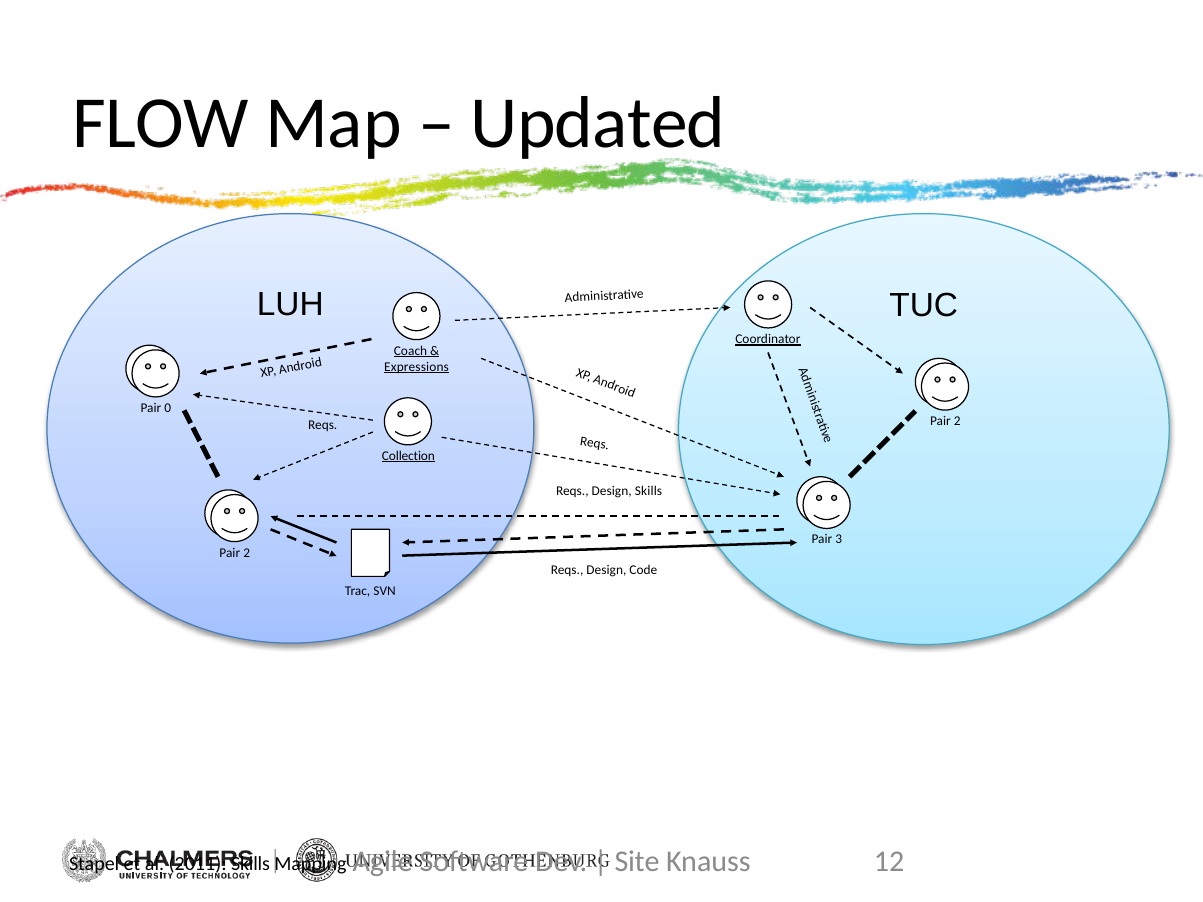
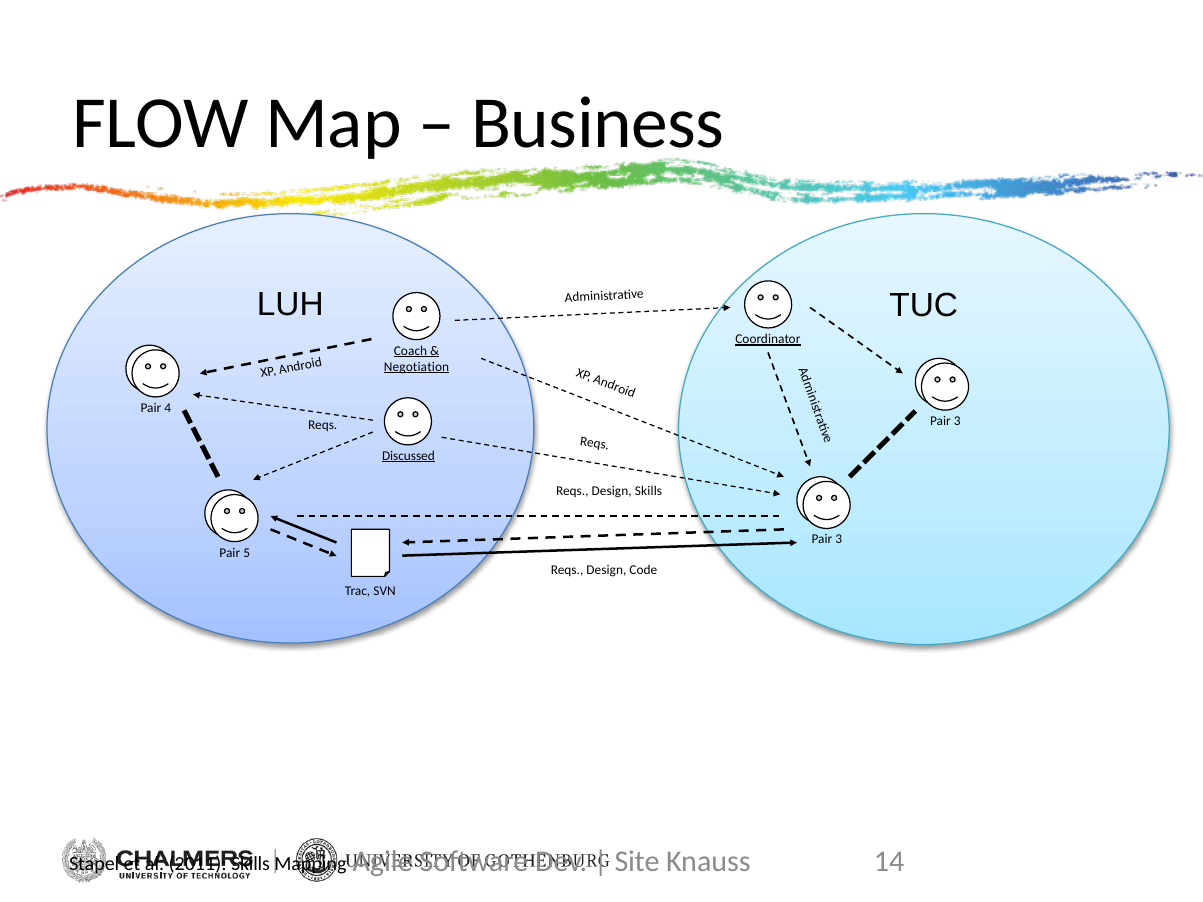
Updated: Updated -> Business
Expressions: Expressions -> Negotiation
0: 0 -> 4
2 at (957, 421): 2 -> 3
Collection: Collection -> Discussed
2 at (247, 553): 2 -> 5
12: 12 -> 14
